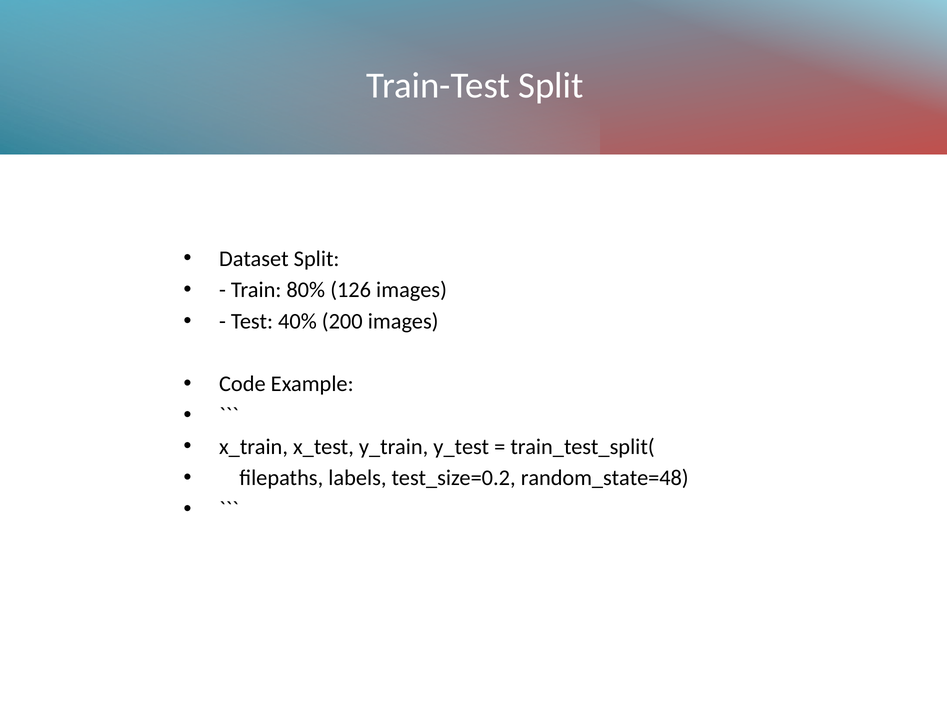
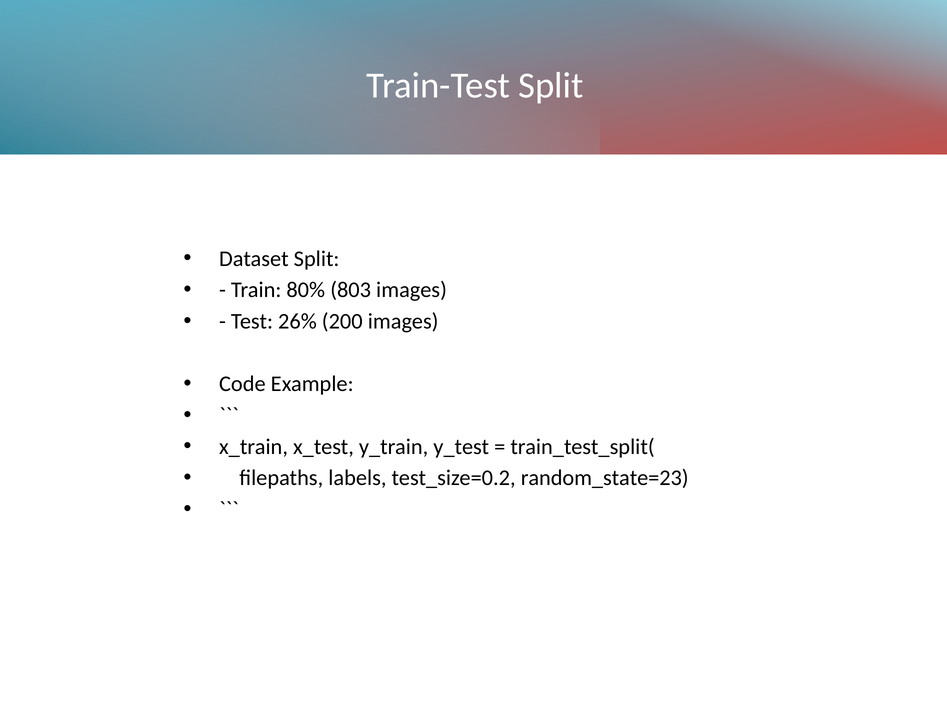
126: 126 -> 803
40%: 40% -> 26%
random_state=48: random_state=48 -> random_state=23
